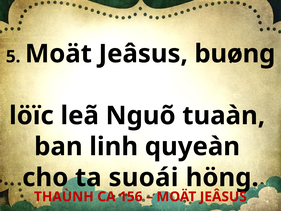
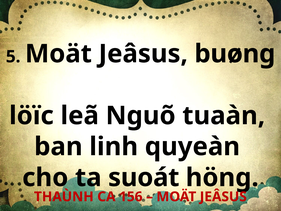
suoái: suoái -> suoát
